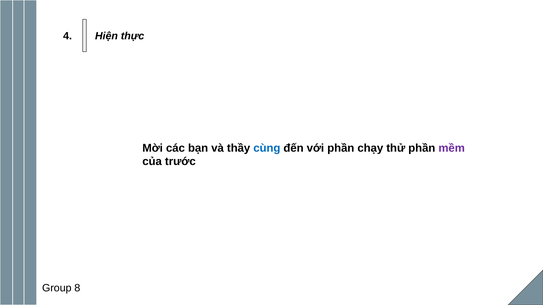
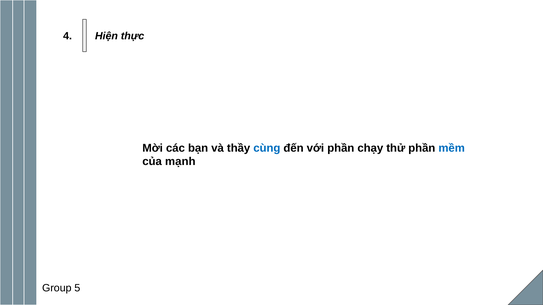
mềm colour: purple -> blue
trước: trước -> mạnh
8: 8 -> 5
